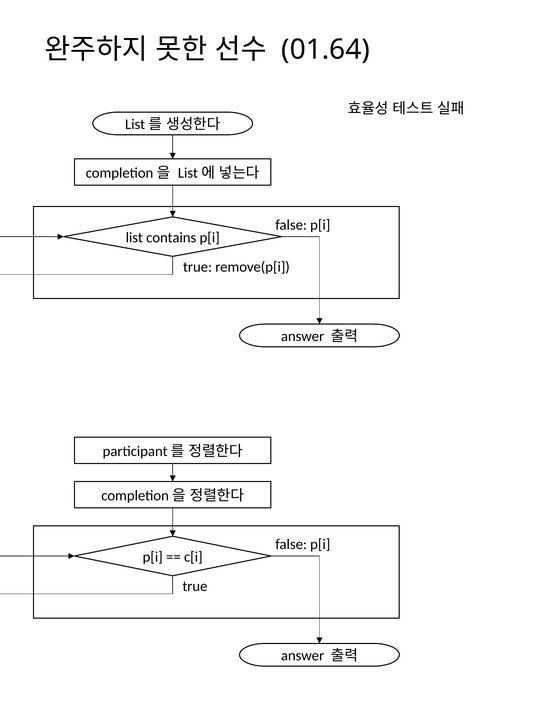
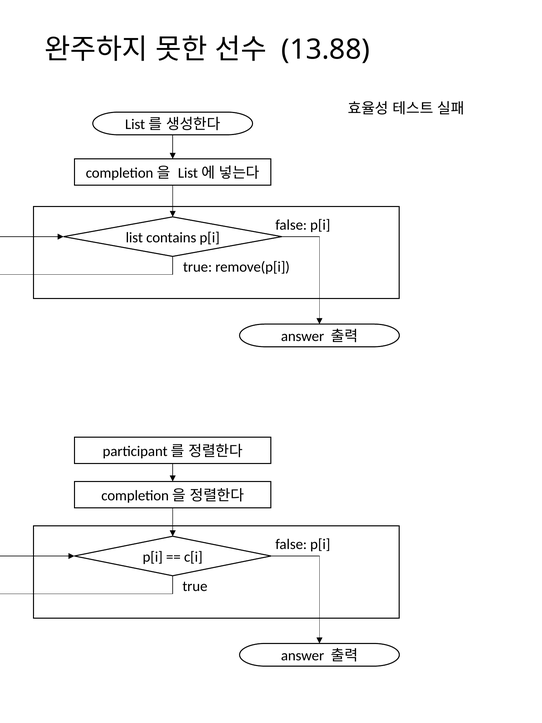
01.64: 01.64 -> 13.88
